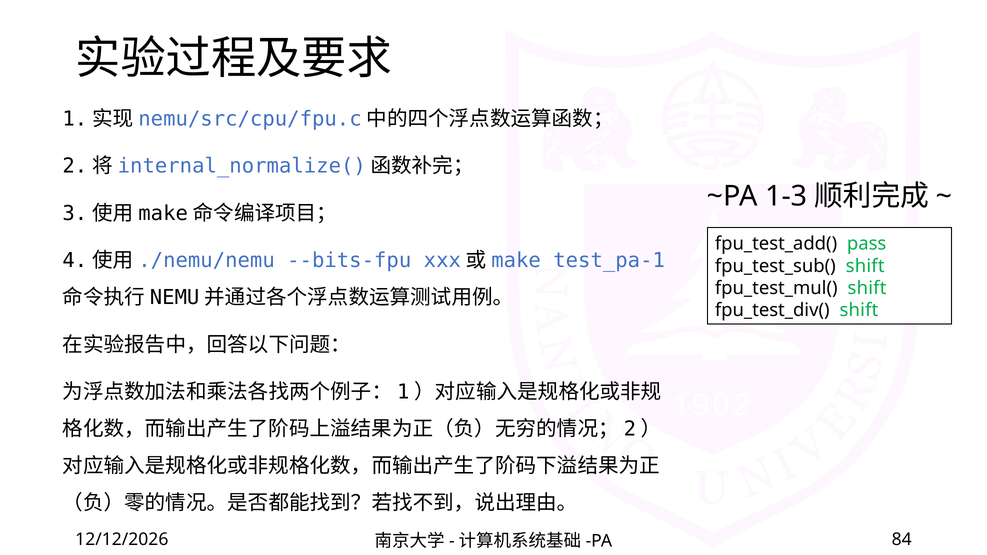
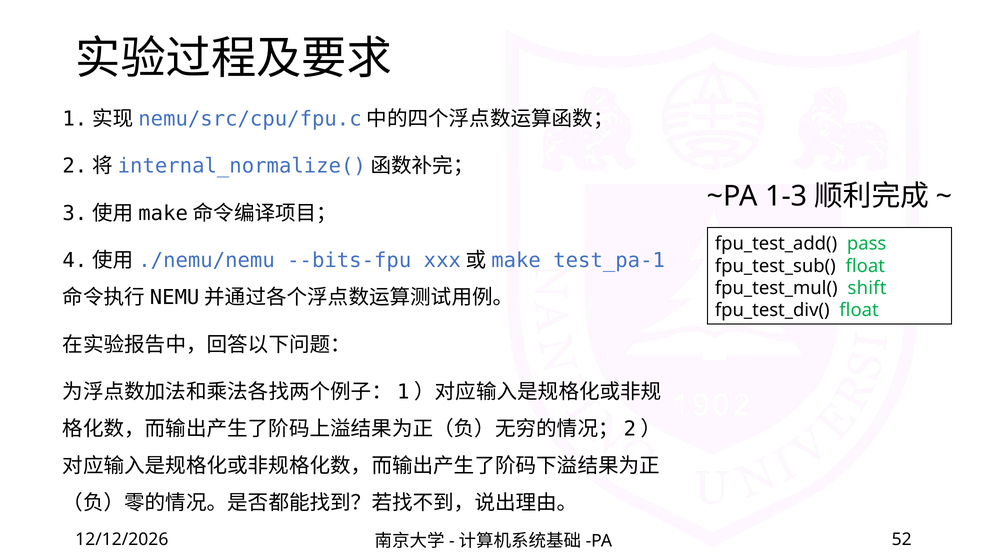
fpu_test_sub( shift: shift -> float
fpu_test_div( shift: shift -> float
84: 84 -> 52
